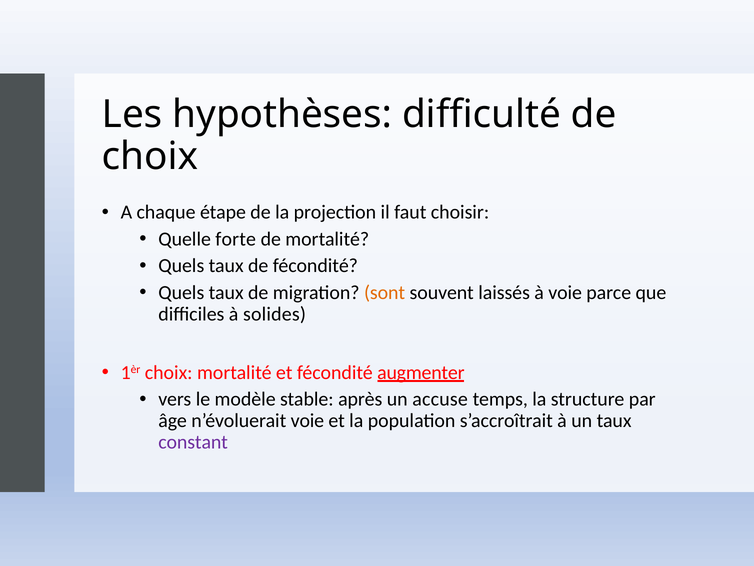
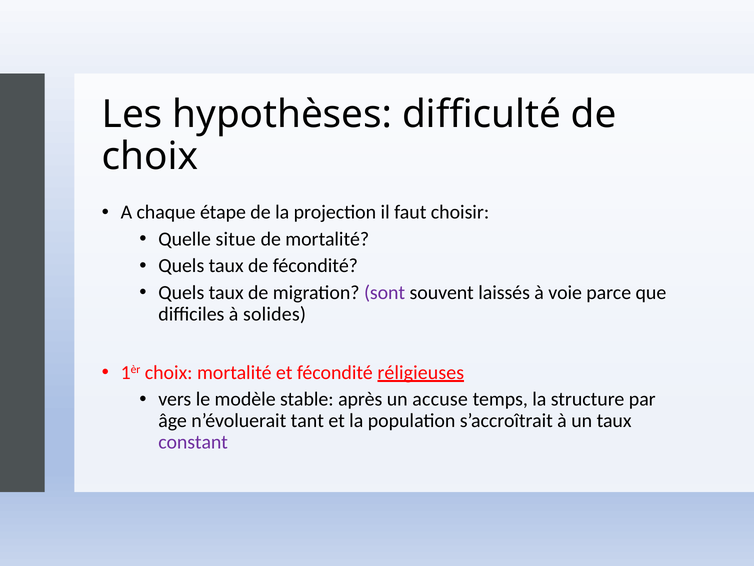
forte: forte -> situe
sont colour: orange -> purple
augmenter: augmenter -> réligieuses
n’évoluerait voie: voie -> tant
